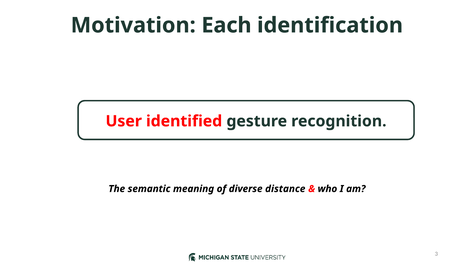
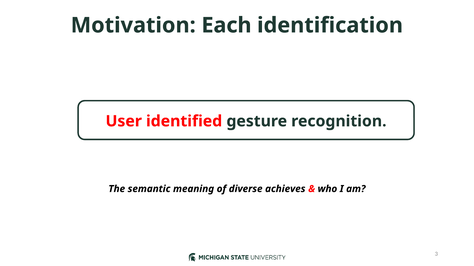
distance: distance -> achieves
